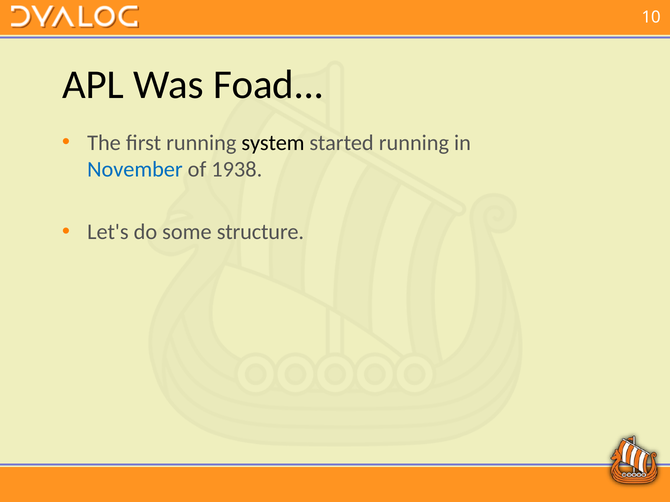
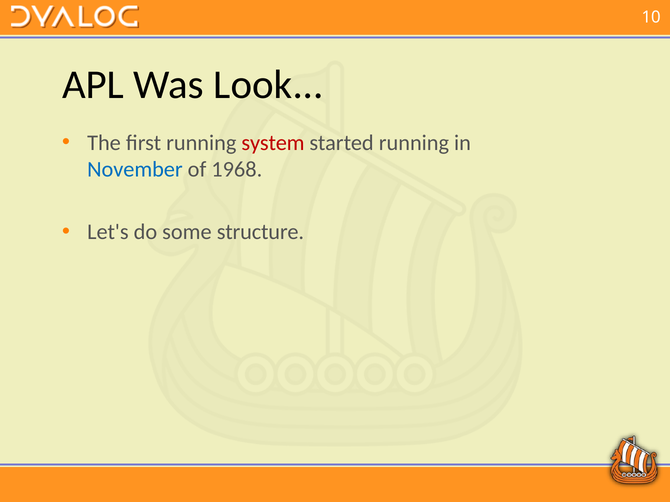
Foad: Foad -> Look
system colour: black -> red
1938: 1938 -> 1968
